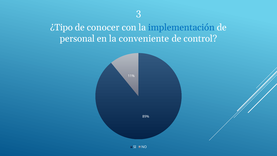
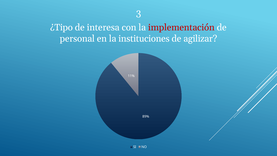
conocer: conocer -> interesa
implementación colour: blue -> red
conveniente: conveniente -> instituciones
control: control -> agilizar
